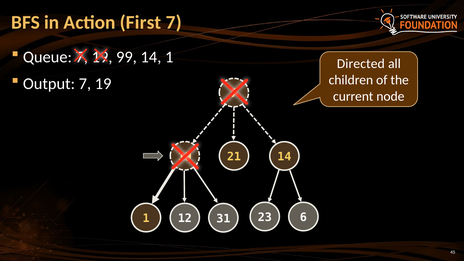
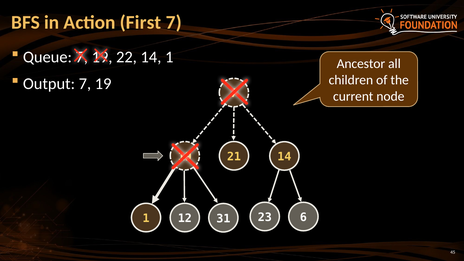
99: 99 -> 22
Directed: Directed -> Ancestor
